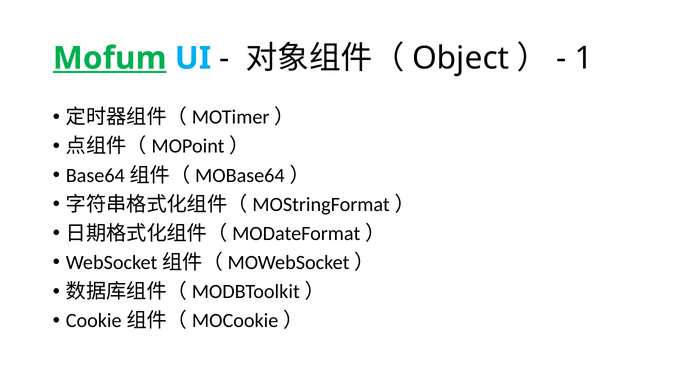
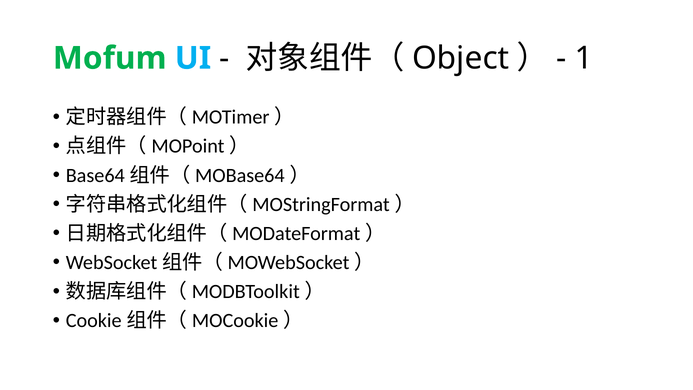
Mofum underline: present -> none
